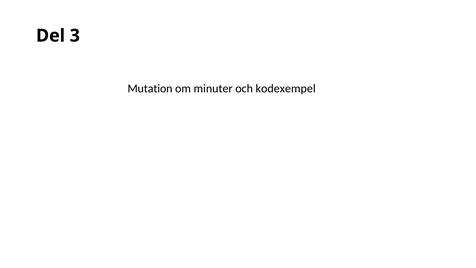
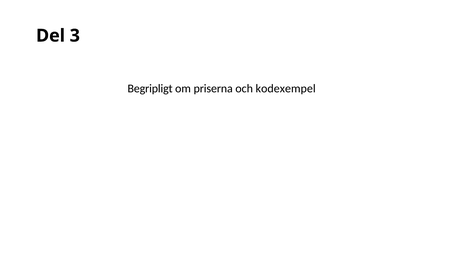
Mutation: Mutation -> Begripligt
minuter: minuter -> priserna
